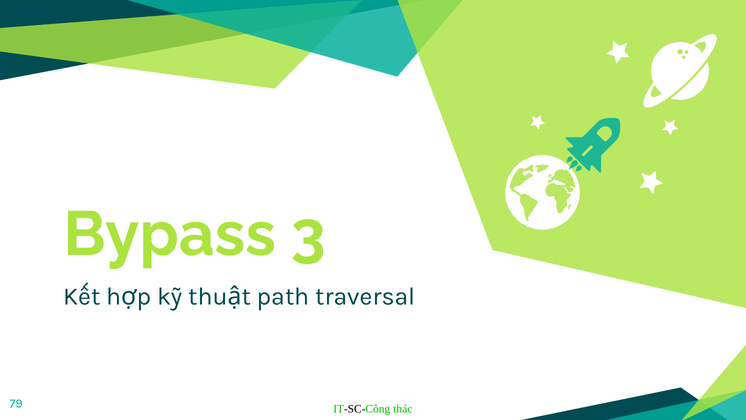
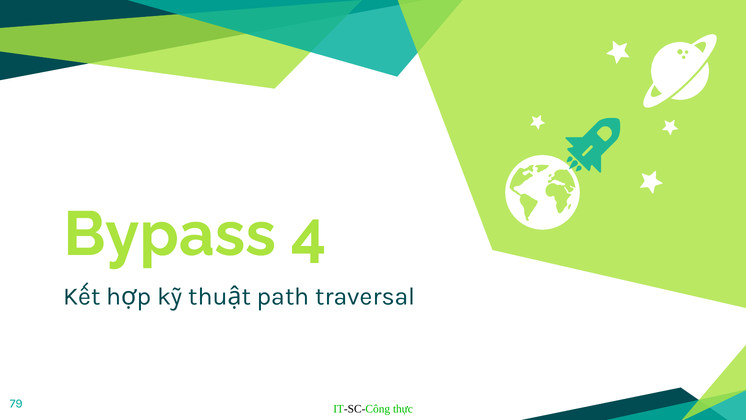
3: 3 -> 4
thác: thác -> thực
